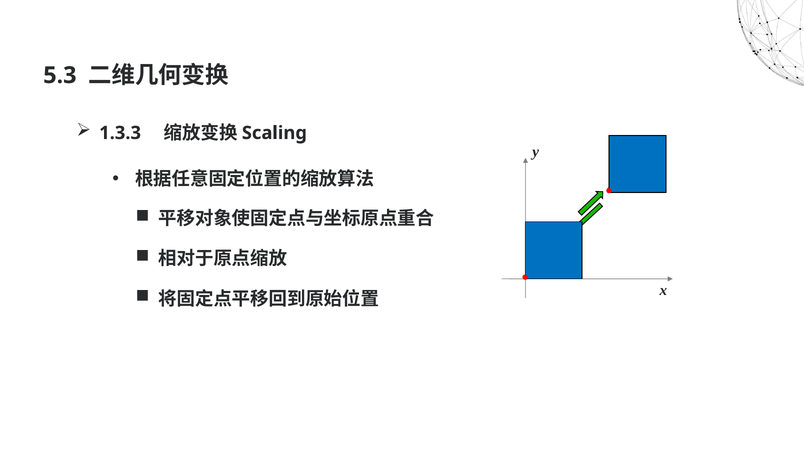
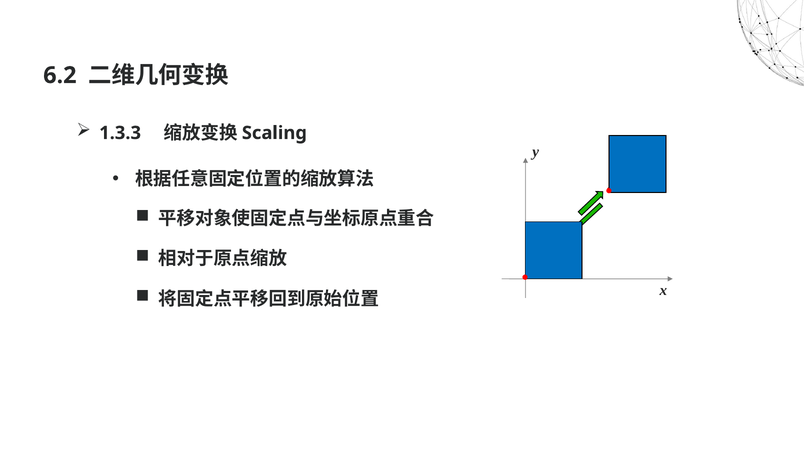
5.3: 5.3 -> 6.2
